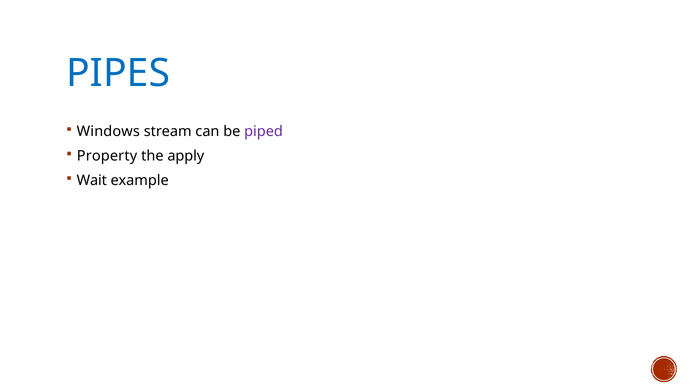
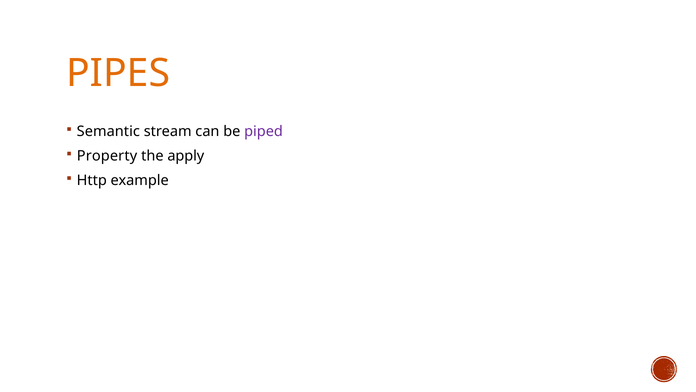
PIPES colour: blue -> orange
Windows: Windows -> Semantic
Wait: Wait -> Http
